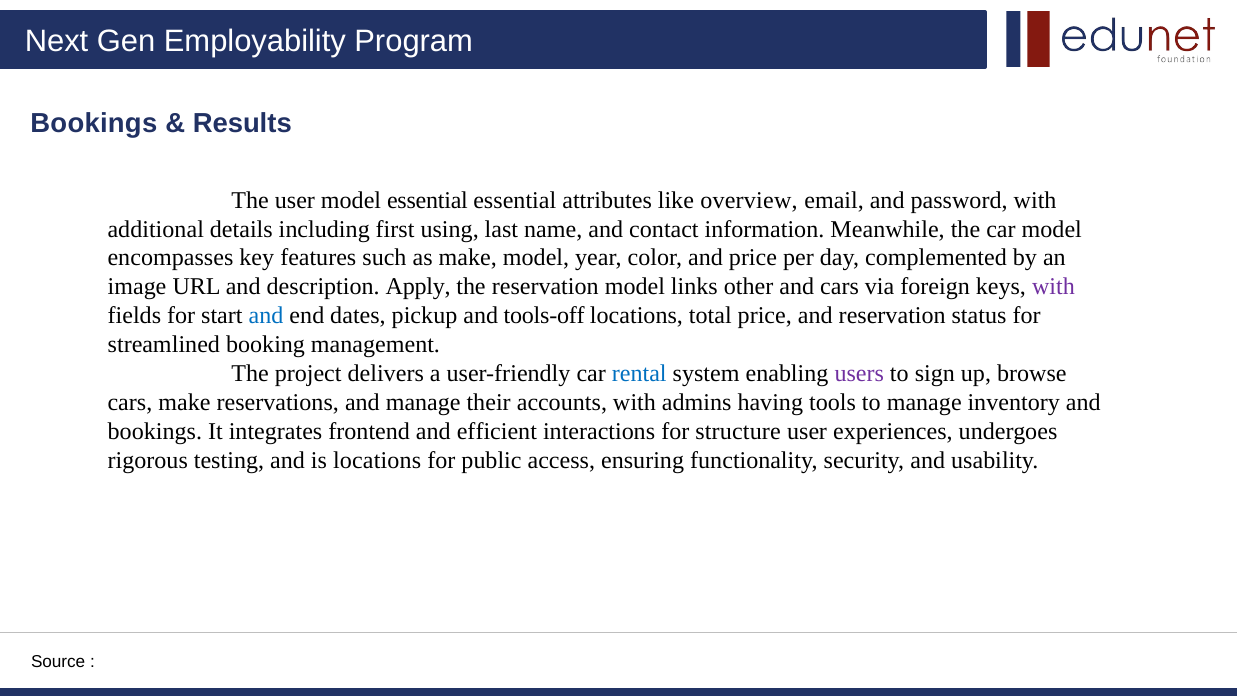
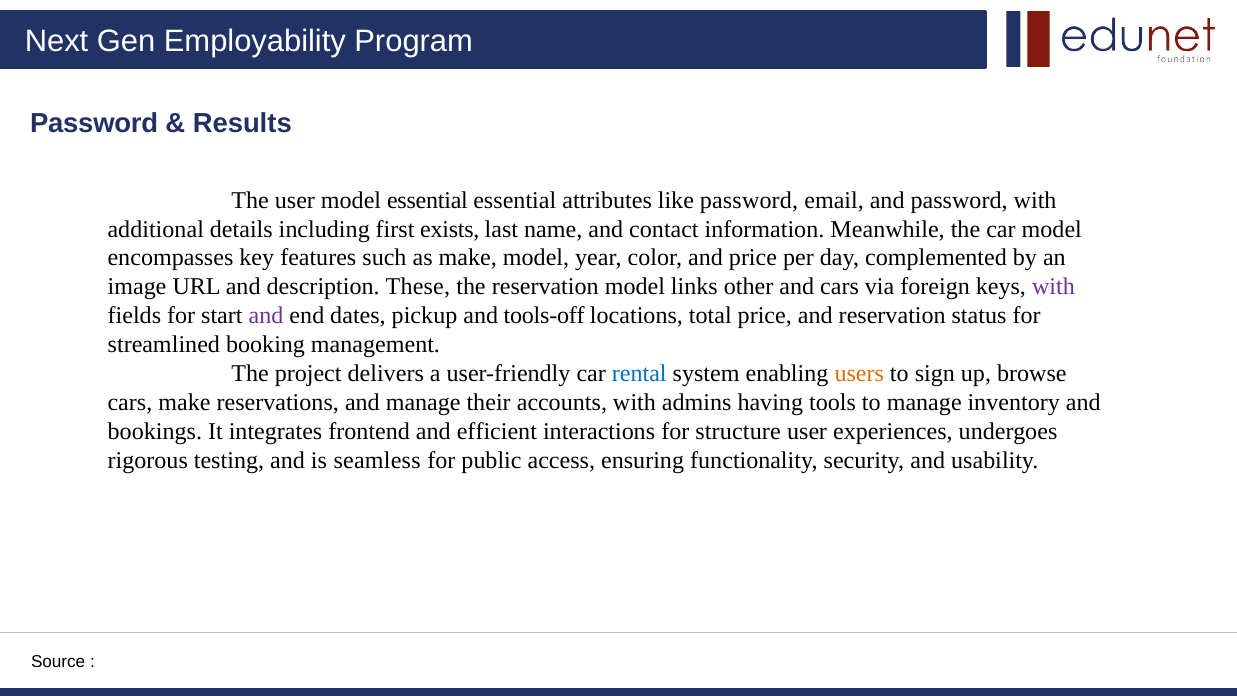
Bookings at (94, 123): Bookings -> Password
like overview: overview -> password
using: using -> exists
Apply: Apply -> These
and at (266, 316) colour: blue -> purple
users colour: purple -> orange
is locations: locations -> seamless
